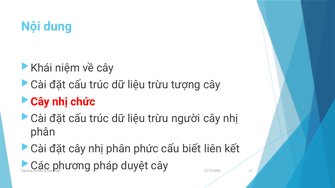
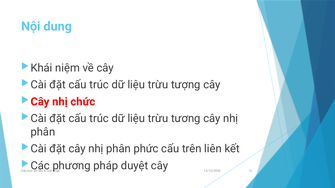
người: người -> tương
biết: biết -> trên
